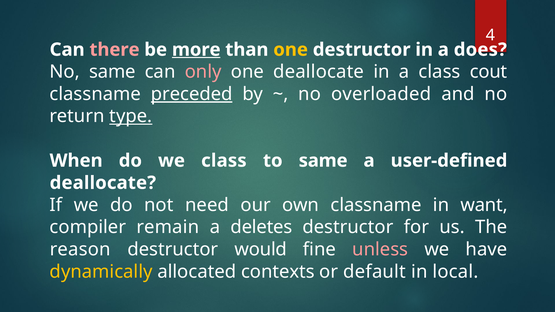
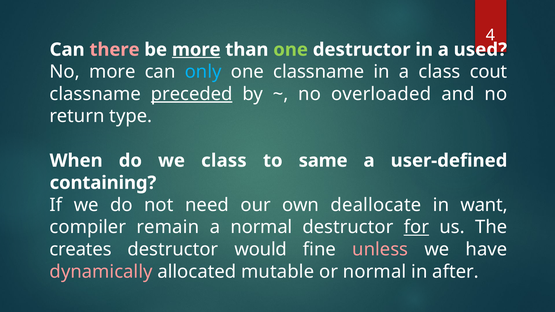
one at (291, 50) colour: yellow -> light green
does: does -> used
No same: same -> more
only colour: pink -> light blue
one deallocate: deallocate -> classname
type underline: present -> none
deallocate at (103, 183): deallocate -> containing
own classname: classname -> deallocate
a deletes: deletes -> normal
for underline: none -> present
reason: reason -> creates
dynamically colour: yellow -> pink
contexts: contexts -> mutable
or default: default -> normal
local: local -> after
